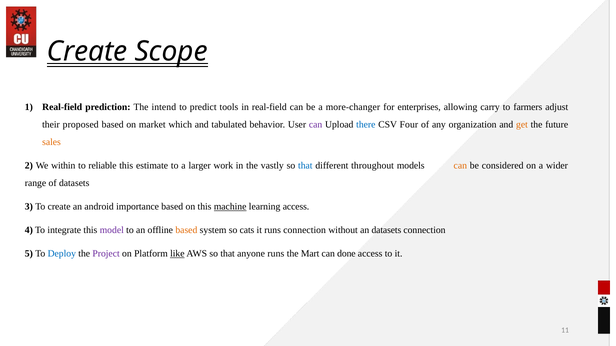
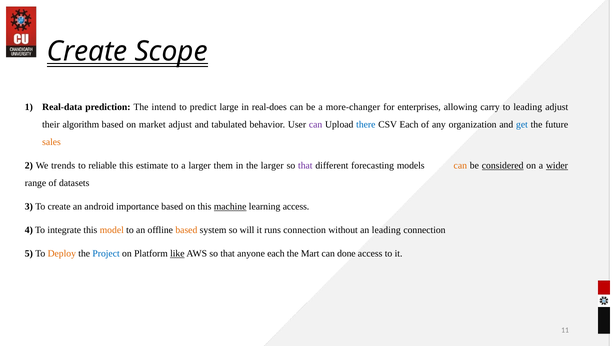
Real-field at (62, 107): Real-field -> Real-data
tools: tools -> large
in real-field: real-field -> real-does
to farmers: farmers -> leading
proposed: proposed -> algorithm
market which: which -> adjust
CSV Four: Four -> Each
get colour: orange -> blue
within: within -> trends
work: work -> them
the vastly: vastly -> larger
that at (305, 166) colour: blue -> purple
throughout: throughout -> forecasting
considered underline: none -> present
wider underline: none -> present
model colour: purple -> orange
cats: cats -> will
an datasets: datasets -> leading
Deploy colour: blue -> orange
Project colour: purple -> blue
anyone runs: runs -> each
